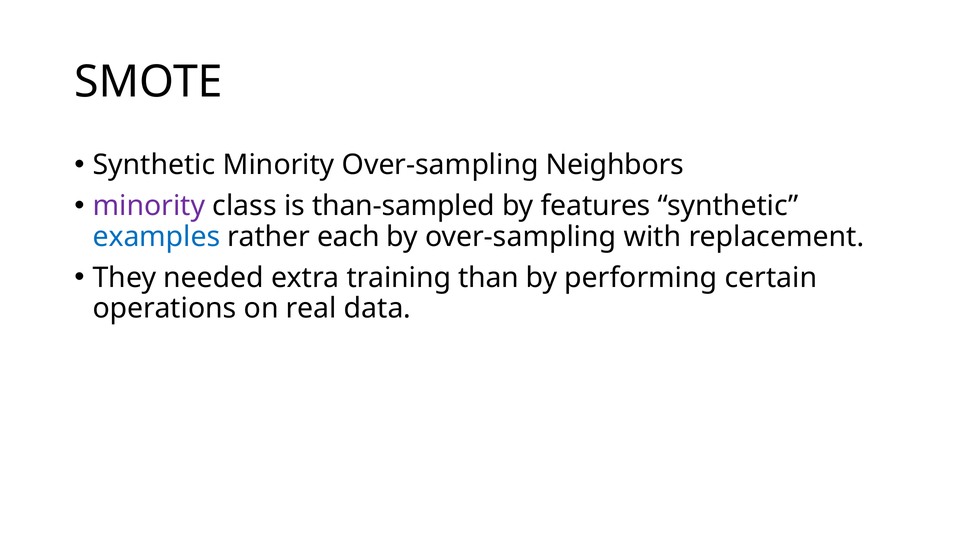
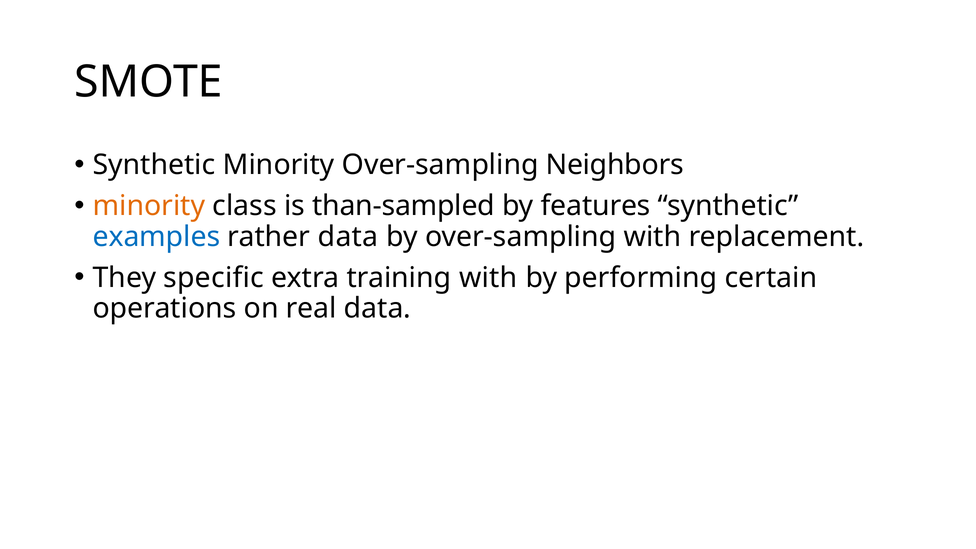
minority at (149, 206) colour: purple -> orange
rather each: each -> data
needed: needed -> specific
training than: than -> with
